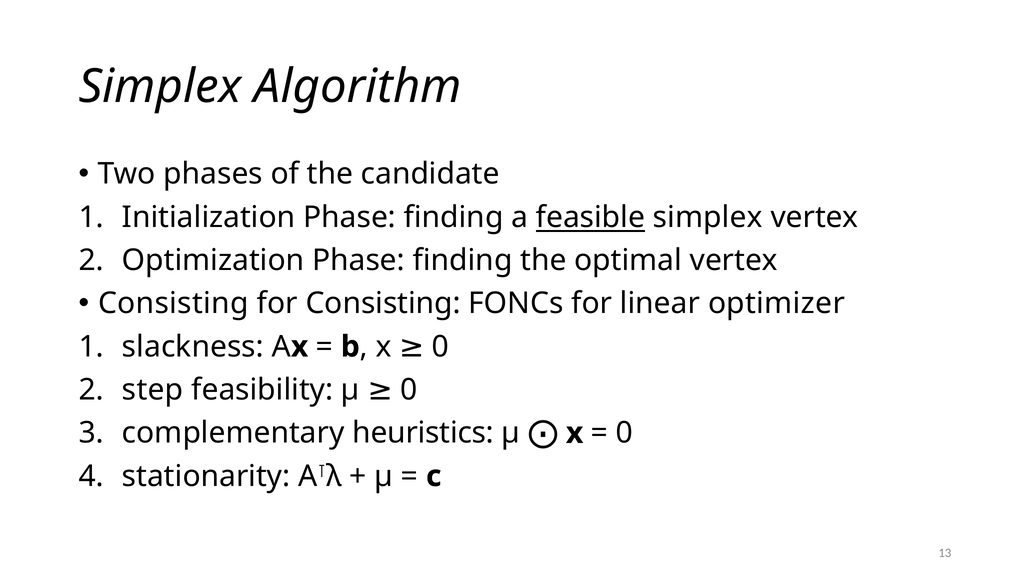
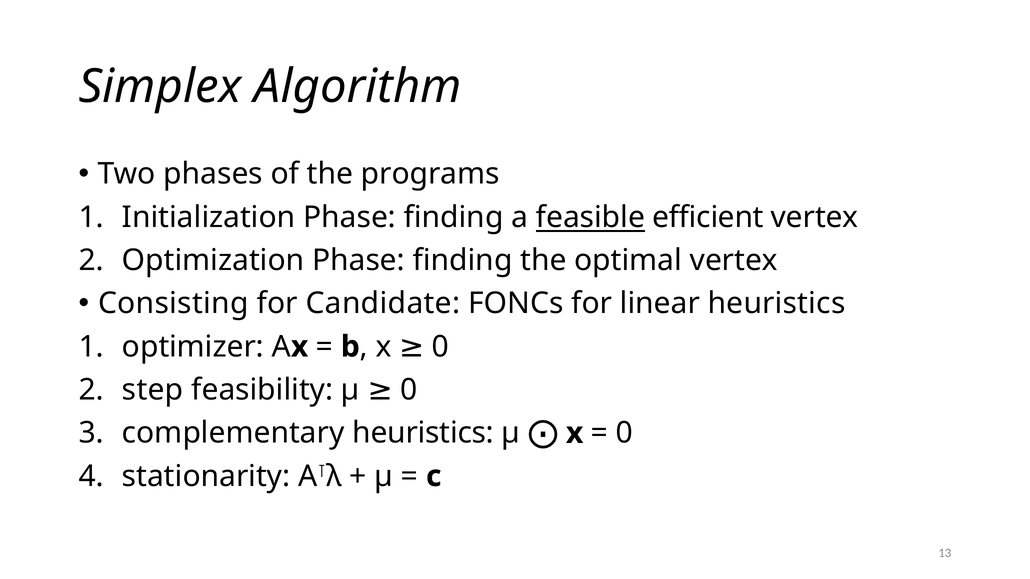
candidate: candidate -> programs
feasible simplex: simplex -> efficient
for Consisting: Consisting -> Candidate
linear optimizer: optimizer -> heuristics
slackness: slackness -> optimizer
